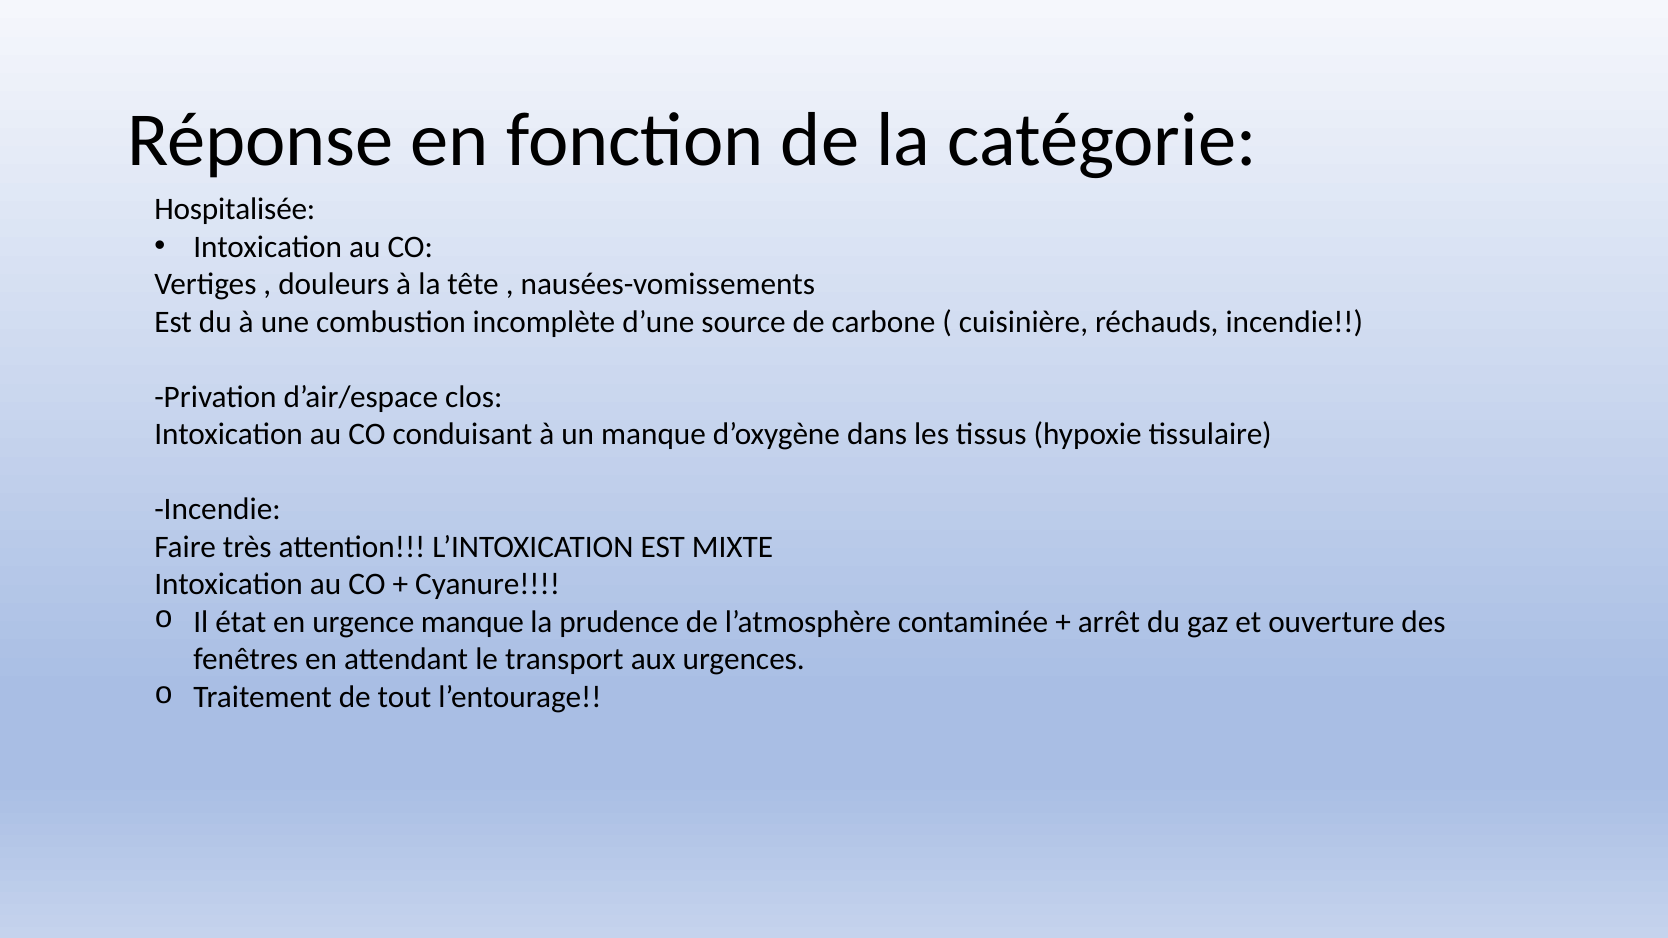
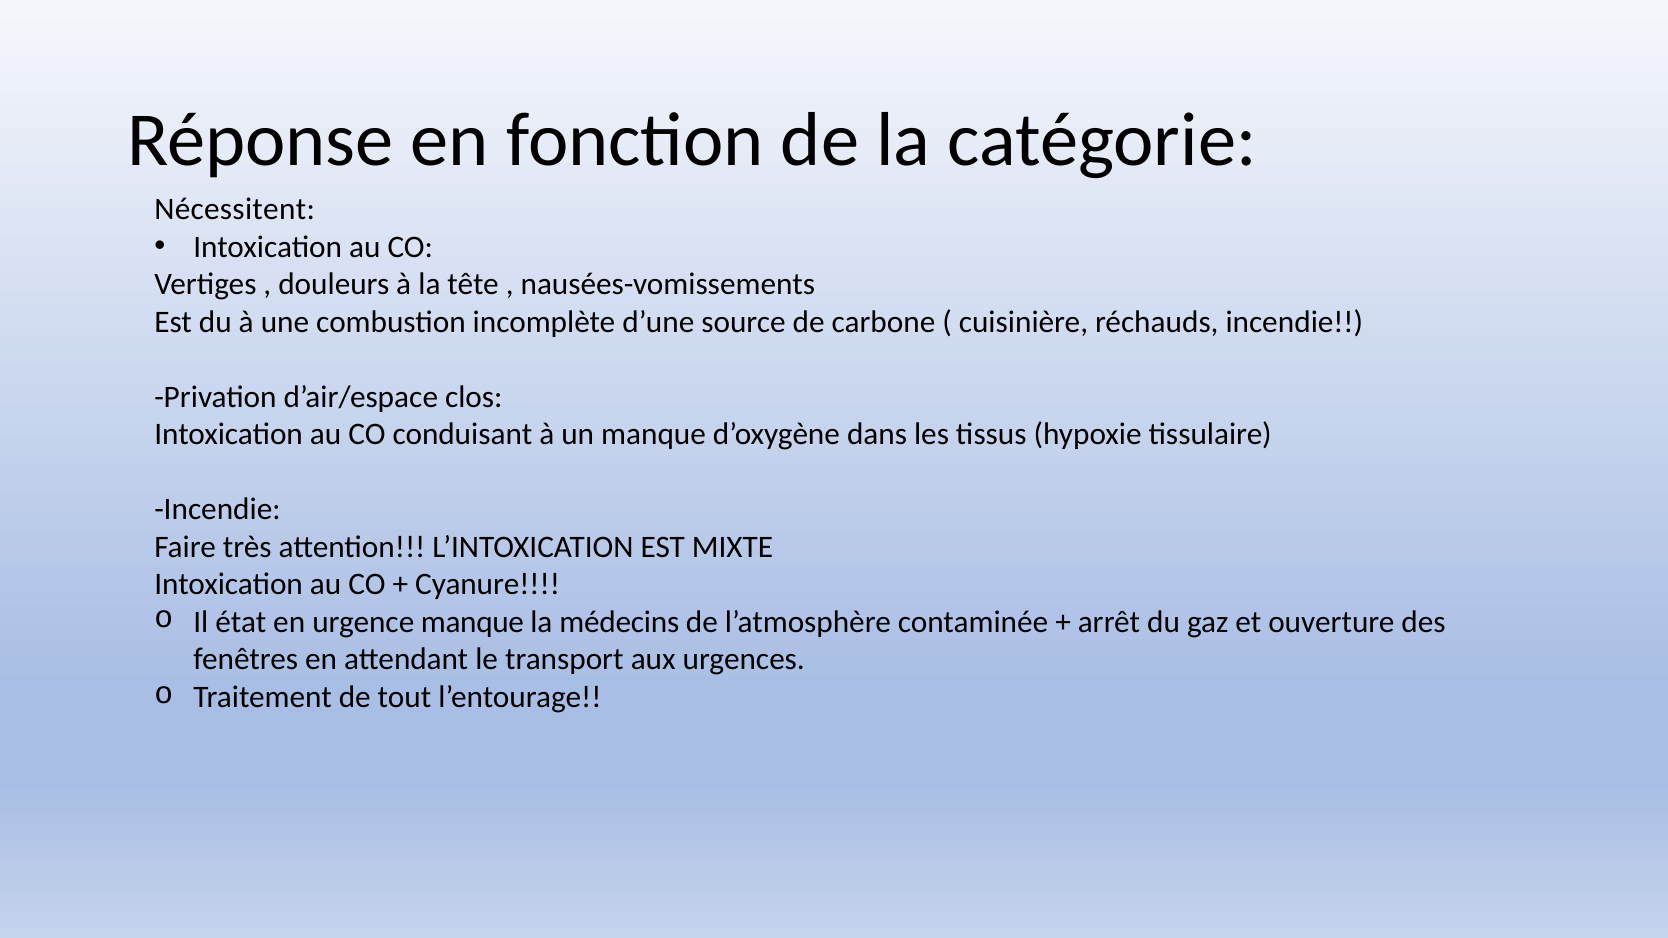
Hospitalisée: Hospitalisée -> Nécessitent
prudence: prudence -> médecins
